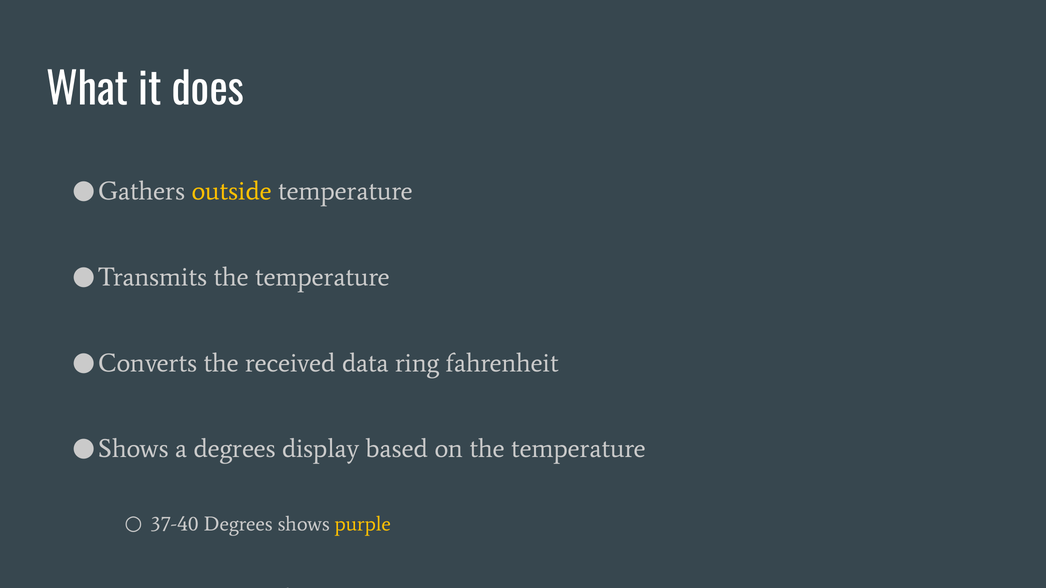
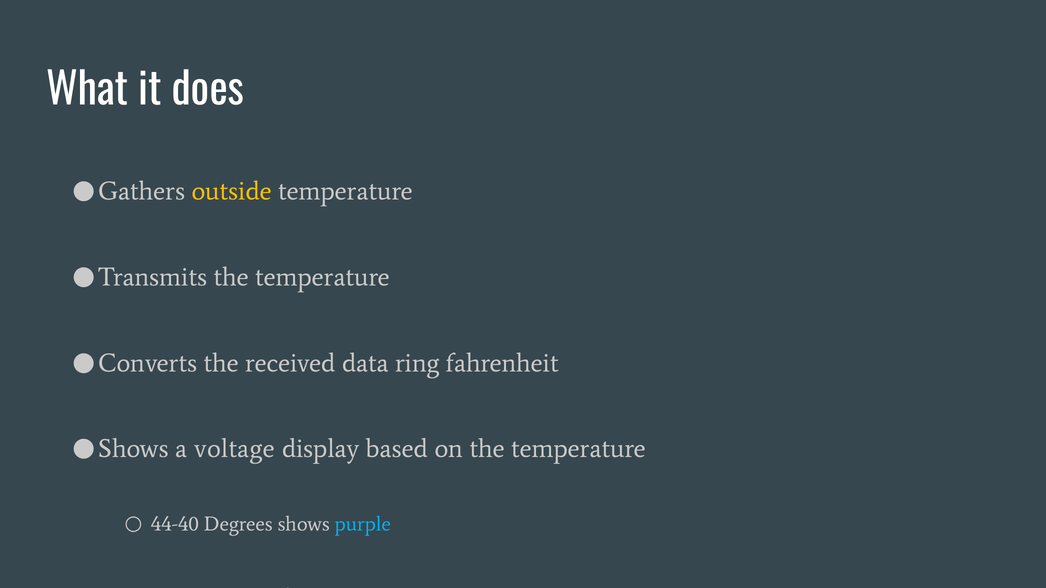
a degrees: degrees -> voltage
37-40: 37-40 -> 44-40
purple colour: yellow -> light blue
